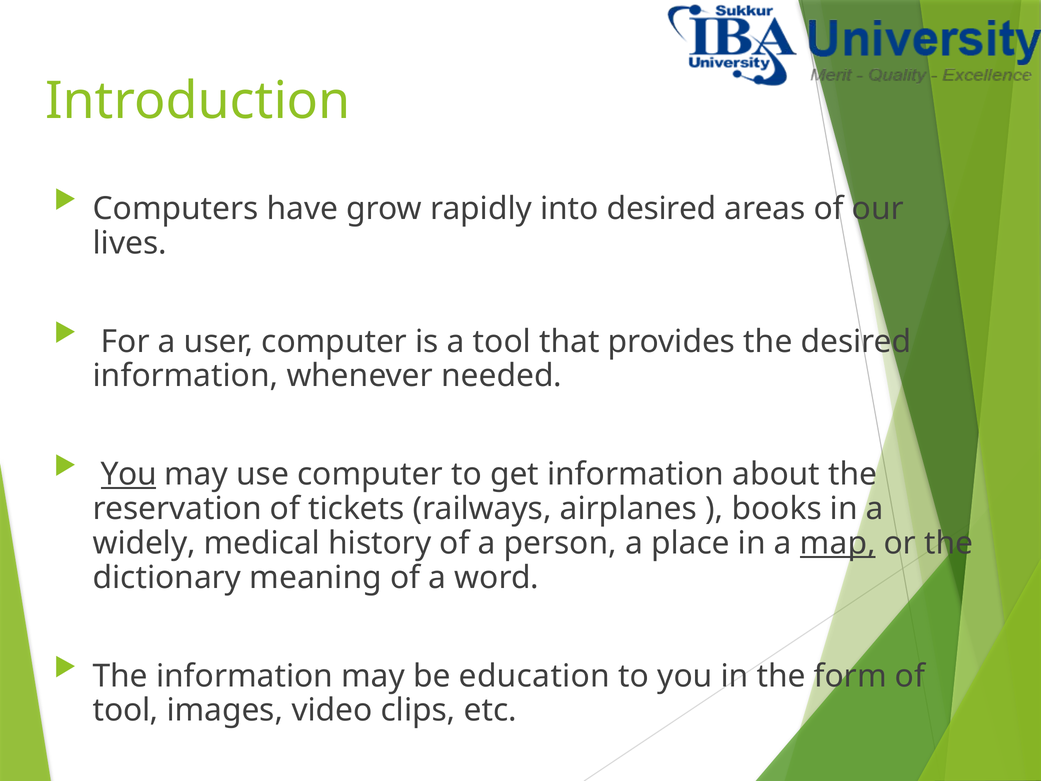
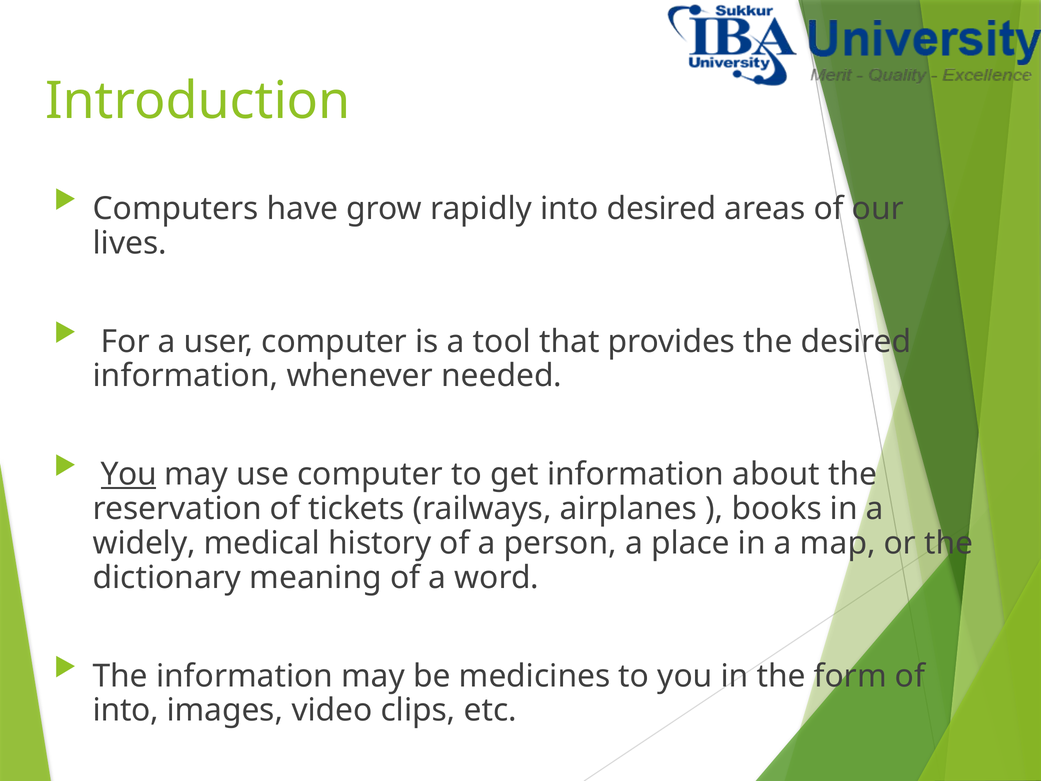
map underline: present -> none
education: education -> medicines
tool at (126, 710): tool -> into
